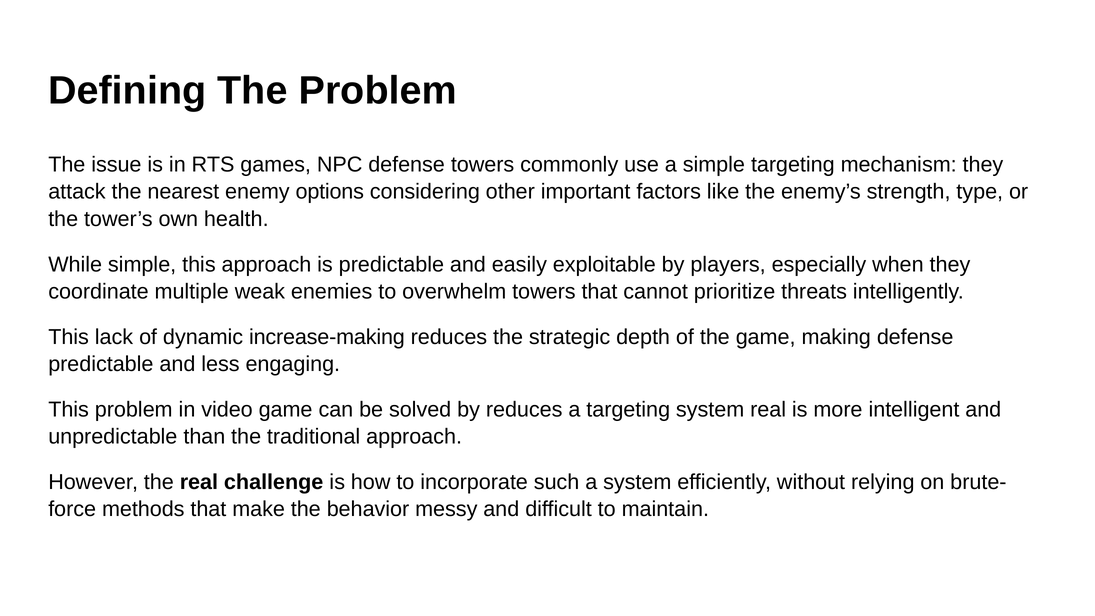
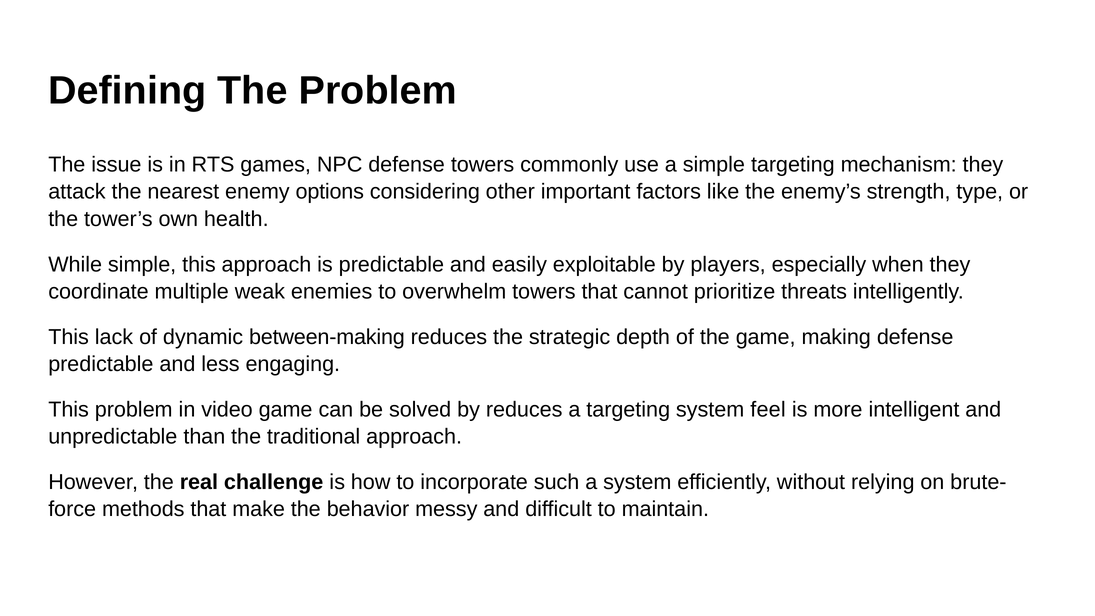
increase-making: increase-making -> between-making
system real: real -> feel
